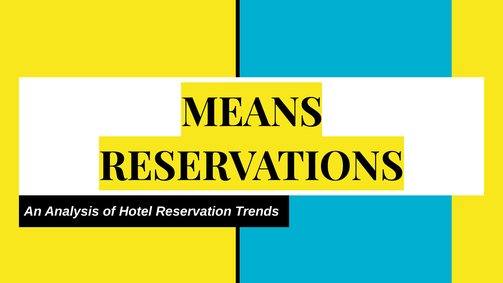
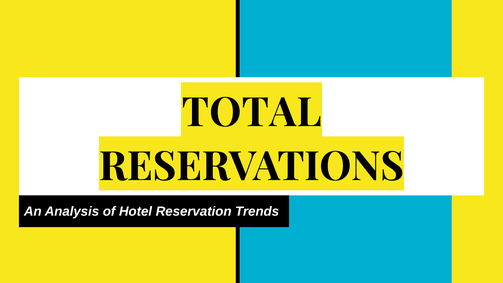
MEANS: MEANS -> TOTAL
